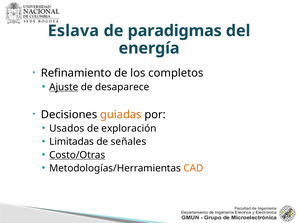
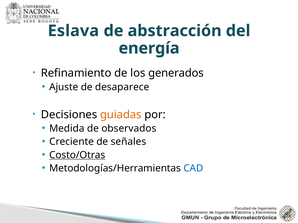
paradigmas: paradigmas -> abstracción
completos: completos -> generados
Ajuste underline: present -> none
Usados: Usados -> Medida
exploración: exploración -> observados
Limitadas: Limitadas -> Creciente
CAD colour: orange -> blue
